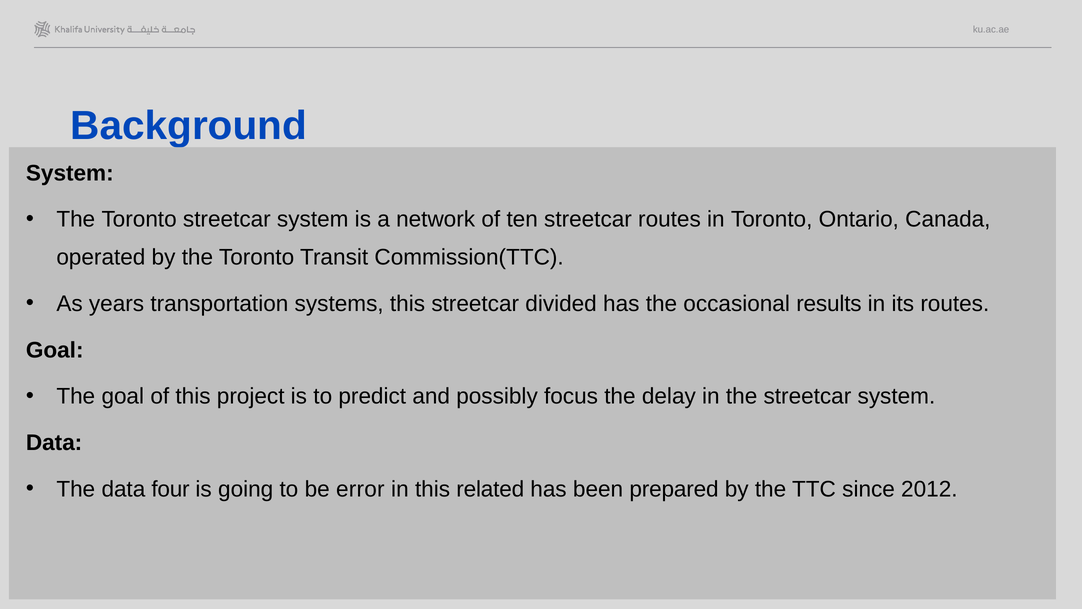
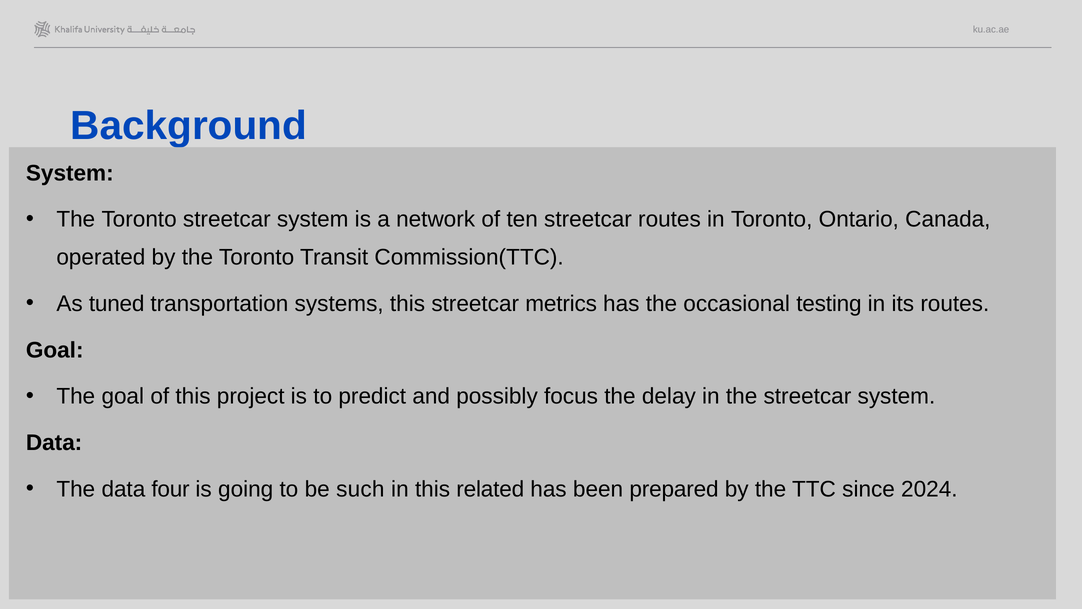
years: years -> tuned
divided: divided -> metrics
results: results -> testing
error: error -> such
2012: 2012 -> 2024
